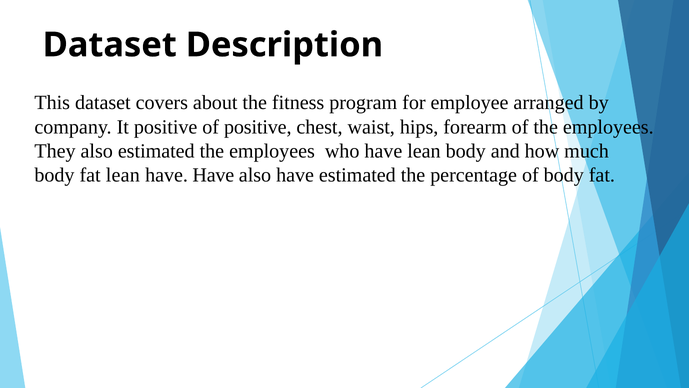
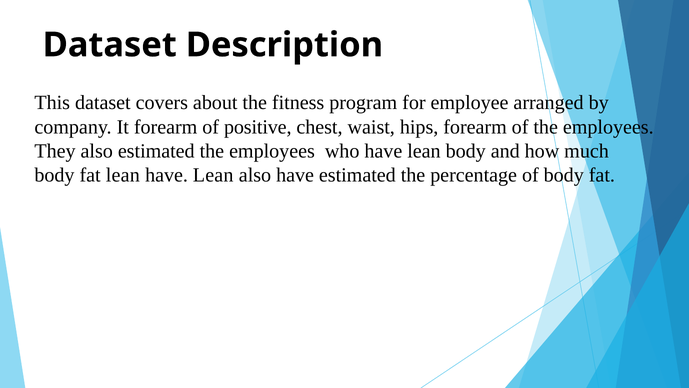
It positive: positive -> forearm
Have at (213, 175): Have -> Lean
